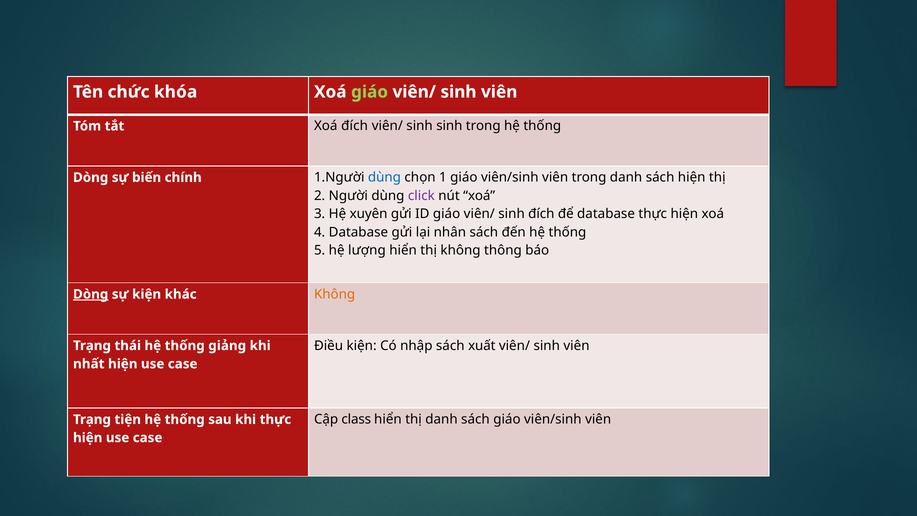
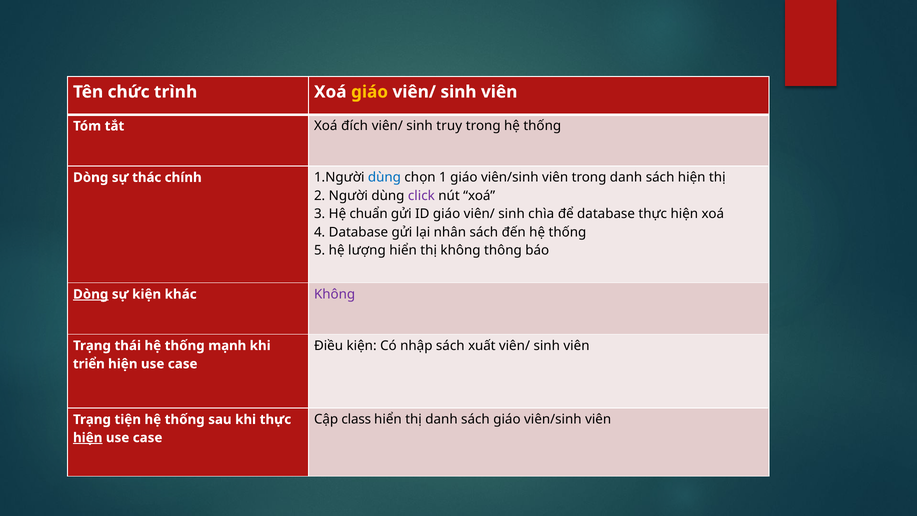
khóa: khóa -> trình
giáo at (370, 92) colour: light green -> yellow
sinh sinh: sinh -> truy
biến: biến -> thác
xuyên: xuyên -> chuẩn
sinh đích: đích -> chìa
Không at (335, 294) colour: orange -> purple
giảng: giảng -> mạnh
nhất: nhất -> triển
hiện at (88, 438) underline: none -> present
